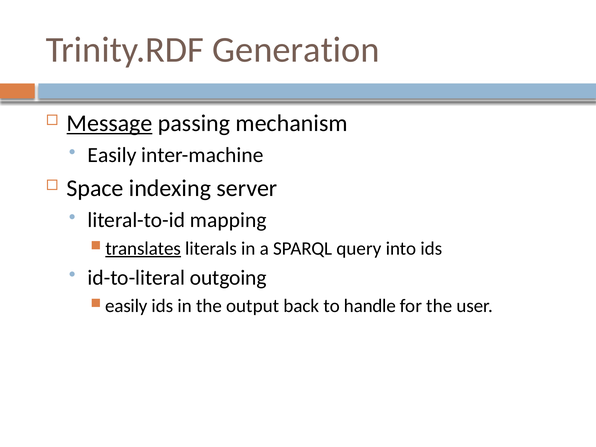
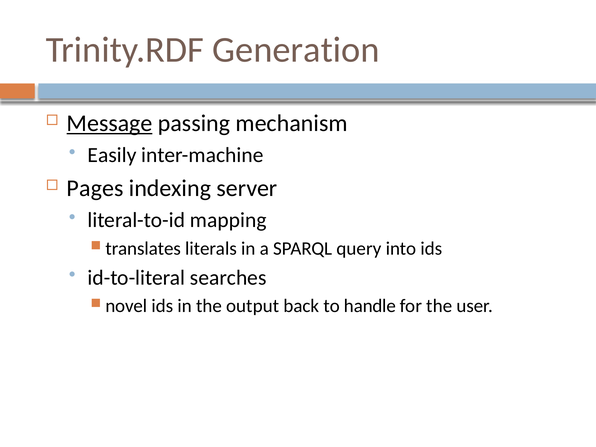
Space: Space -> Pages
translates underline: present -> none
outgoing: outgoing -> searches
easily at (126, 306): easily -> novel
